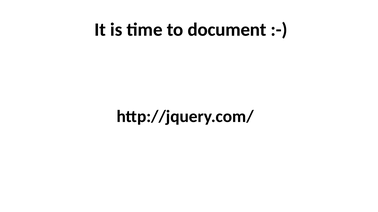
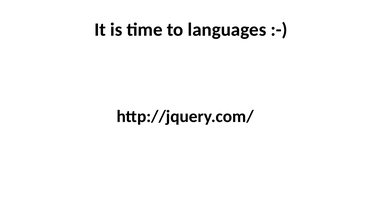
document: document -> languages
